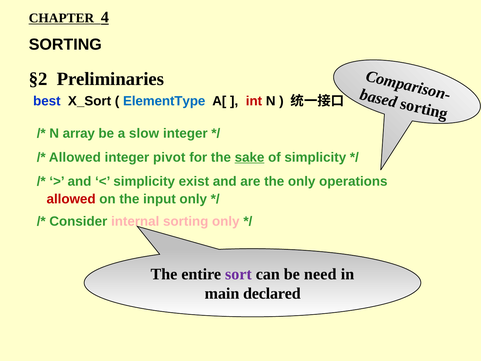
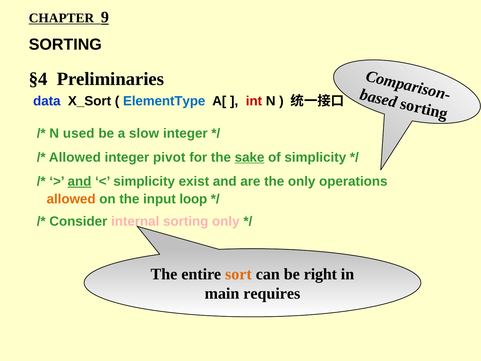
4: 4 -> 9
§2: §2 -> §4
best: best -> data
array: array -> used
and at (80, 181) underline: none -> present
allowed at (71, 199) colour: red -> orange
input only: only -> loop
sort colour: purple -> orange
need: need -> right
declared: declared -> requires
